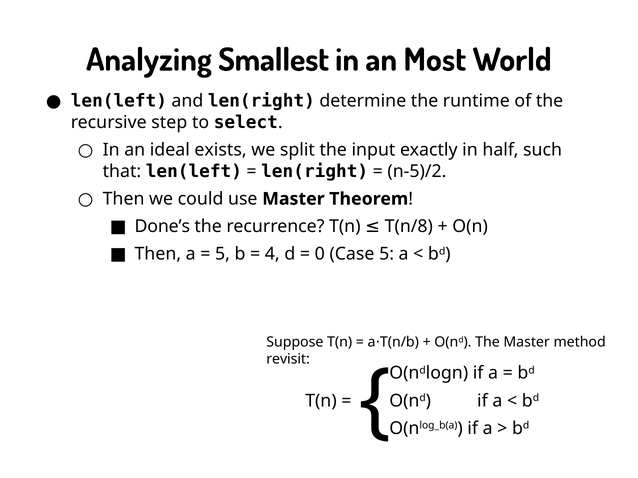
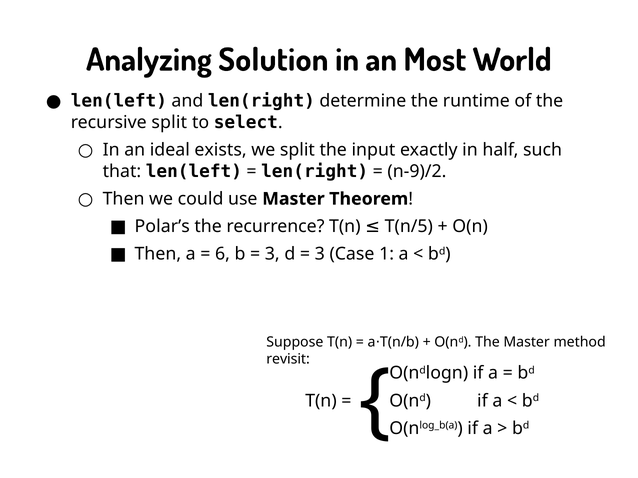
Smallest: Smallest -> Solution
recursive step: step -> split
n-5)/2: n-5)/2 -> n-9)/2
Done’s: Done’s -> Polar’s
T(n/8: T(n/8 -> T(n/5
5 at (223, 254): 5 -> 6
4 at (272, 254): 4 -> 3
0 at (320, 254): 0 -> 3
Case 5: 5 -> 1
